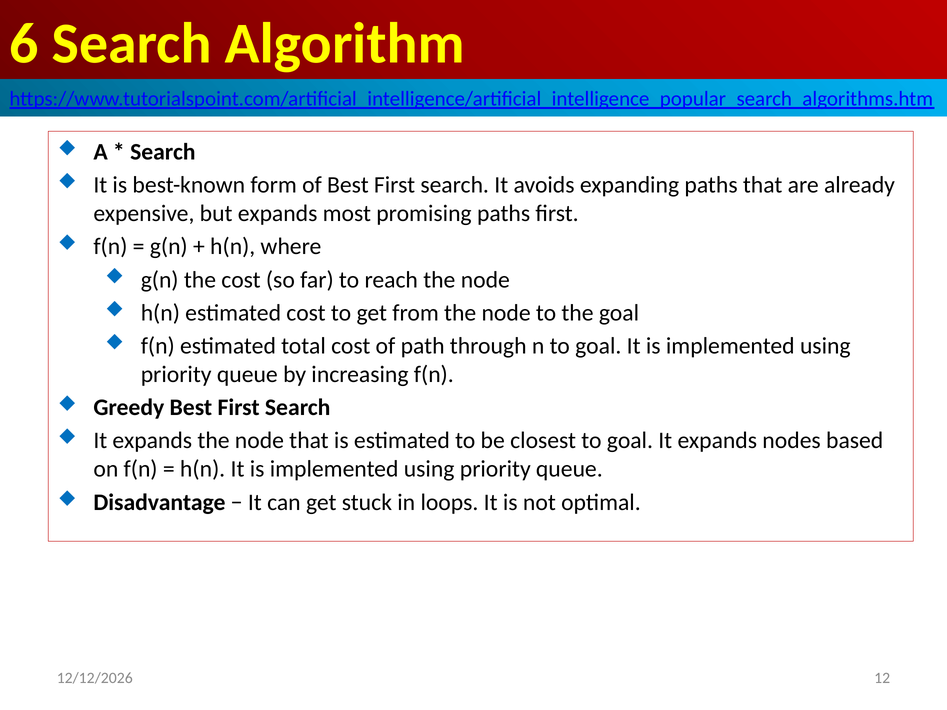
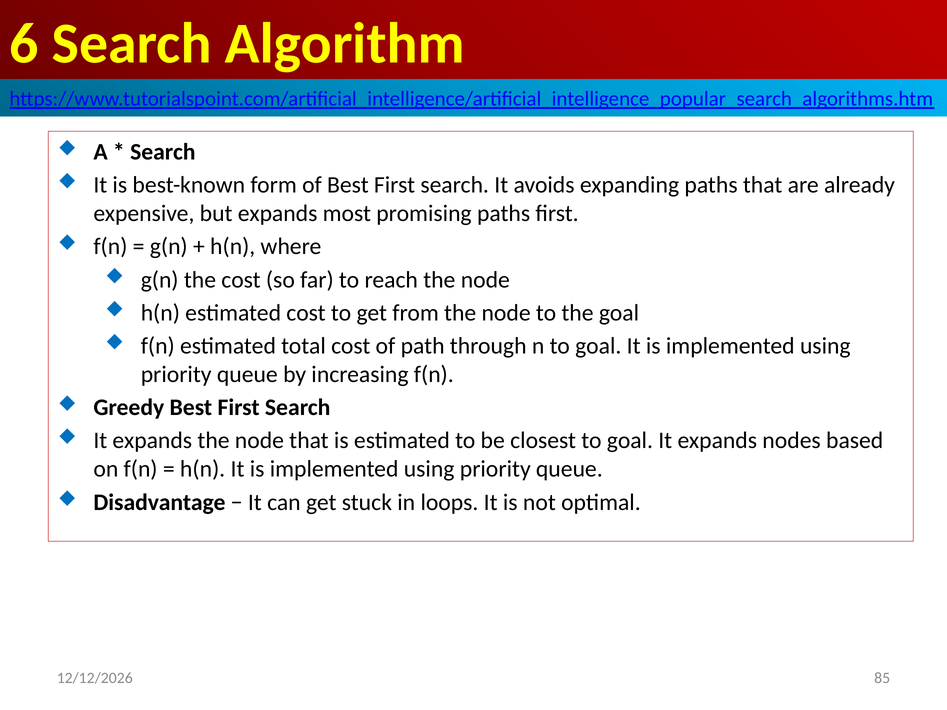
12: 12 -> 85
